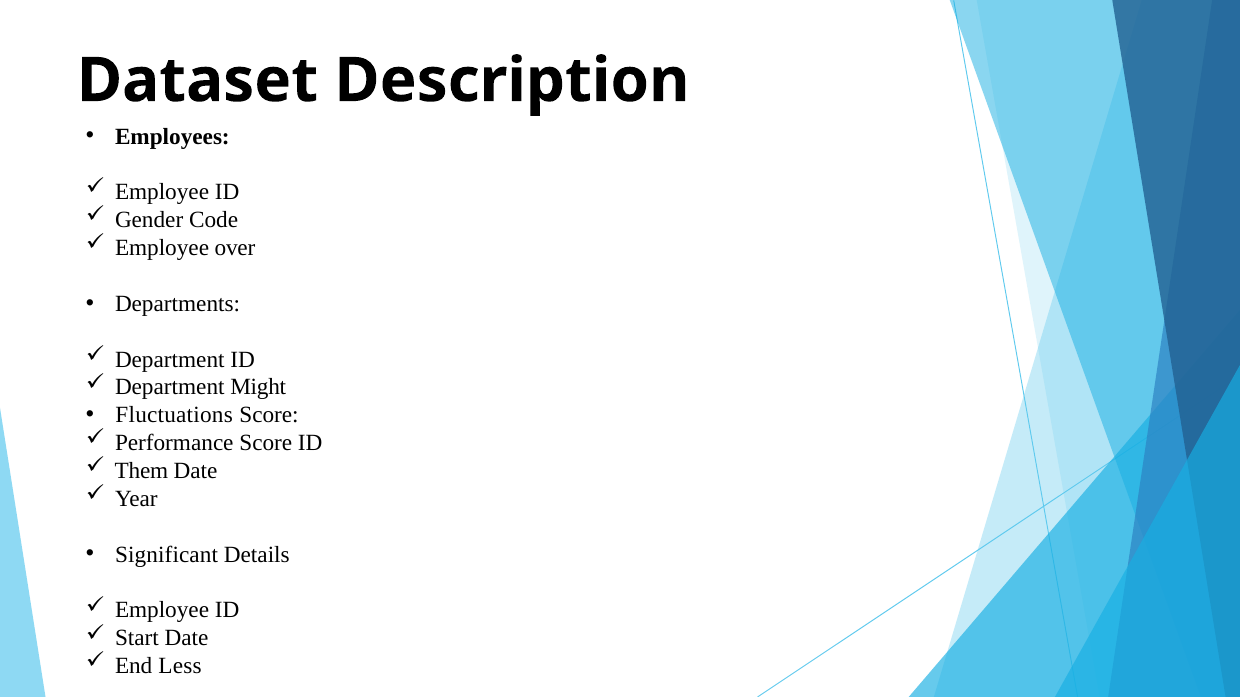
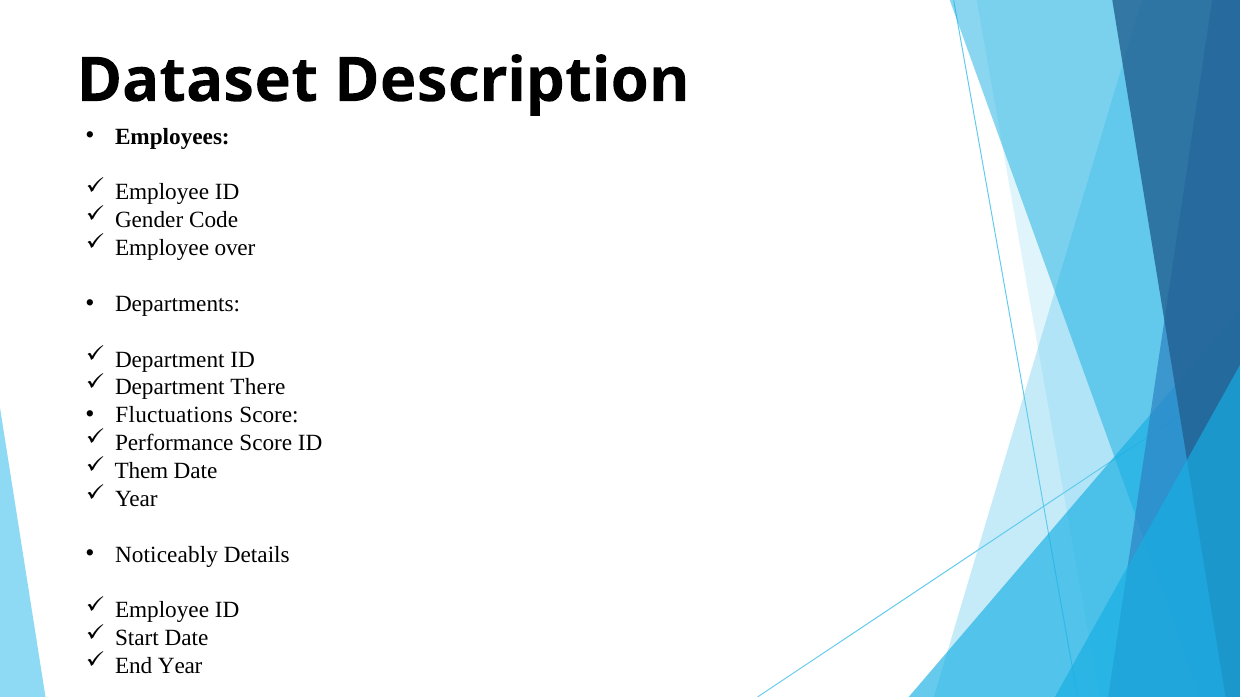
Might: Might -> There
Significant: Significant -> Noticeably
End Less: Less -> Year
